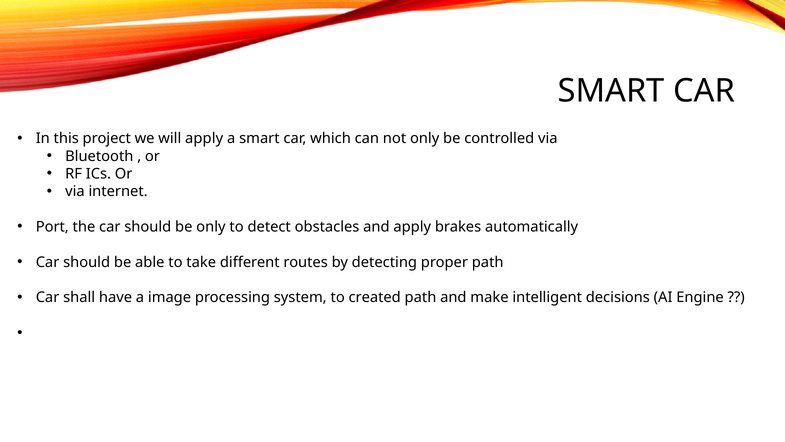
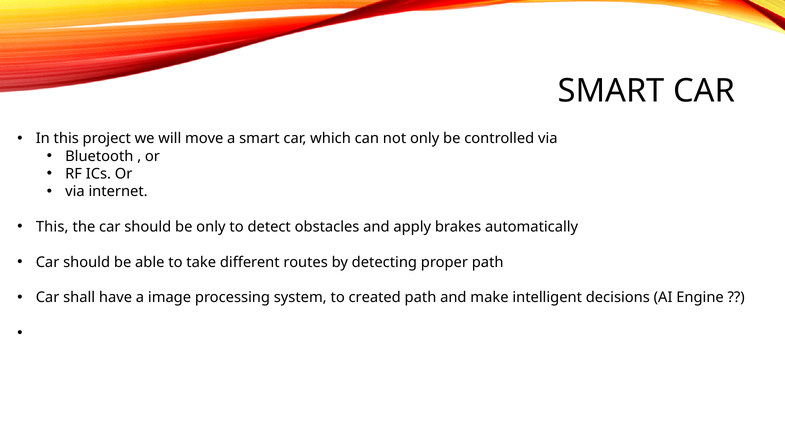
will apply: apply -> move
Port at (52, 227): Port -> This
